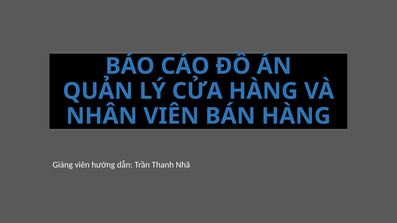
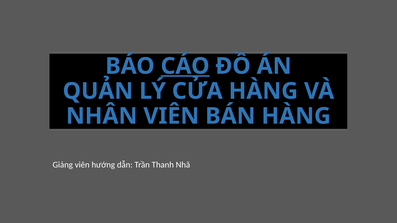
CÁO underline: none -> present
